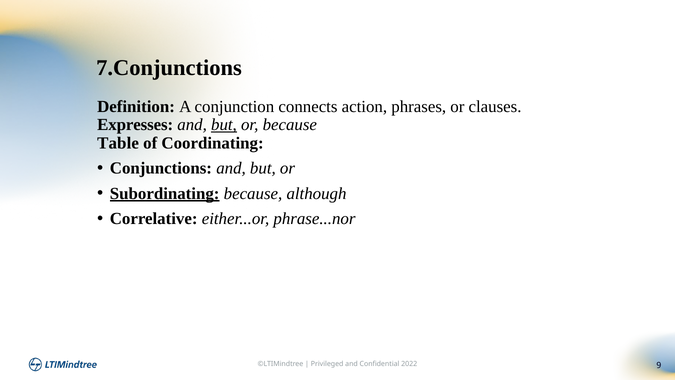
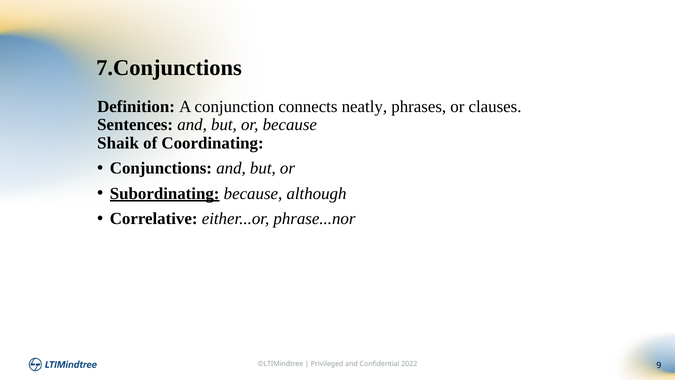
action: action -> neatly
Expresses: Expresses -> Sentences
but at (224, 125) underline: present -> none
Table: Table -> Shaik
